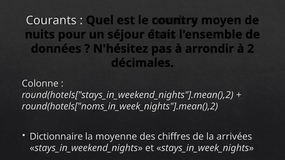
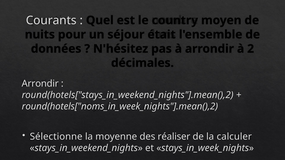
Colonne at (40, 84): Colonne -> Arrondir
Dictionnaire: Dictionnaire -> Sélectionne
chiffres: chiffres -> réaliser
arrivées: arrivées -> calculer
